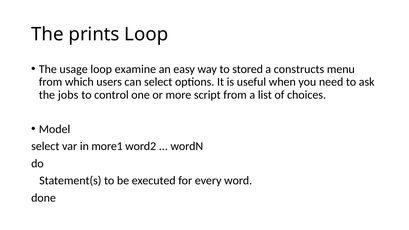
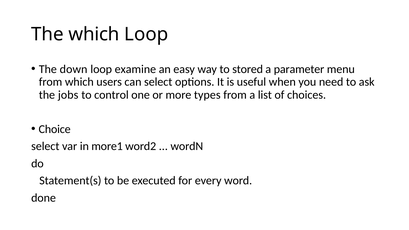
The prints: prints -> which
usage: usage -> down
constructs: constructs -> parameter
script: script -> types
Model: Model -> Choice
